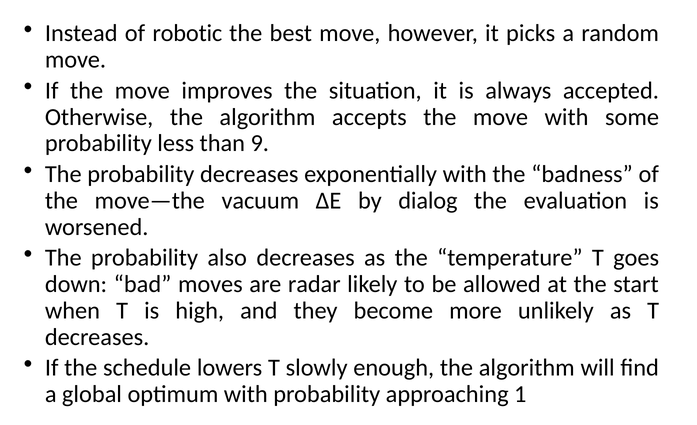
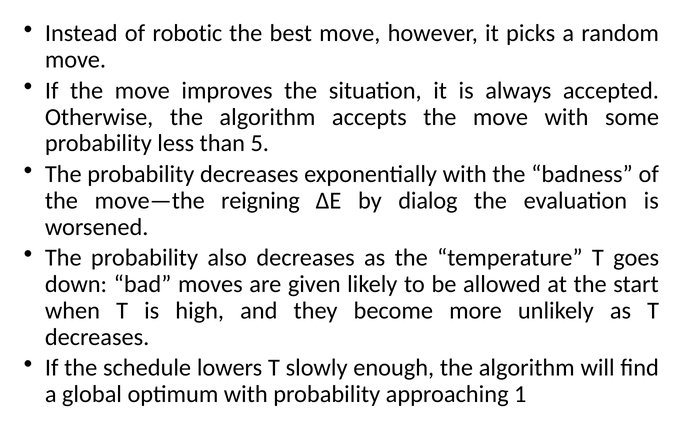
9: 9 -> 5
vacuum: vacuum -> reigning
radar: radar -> given
